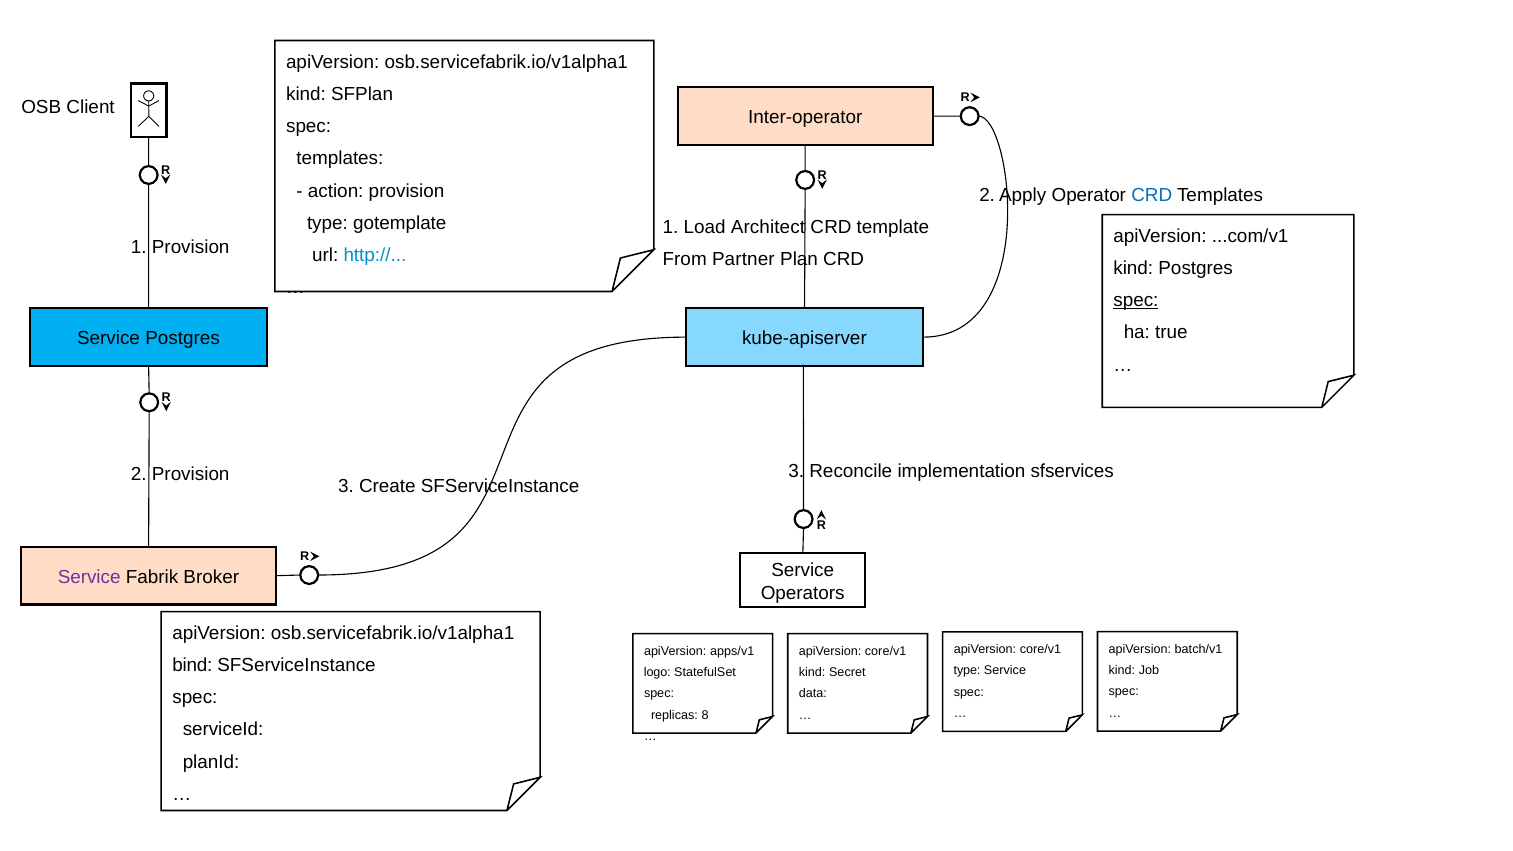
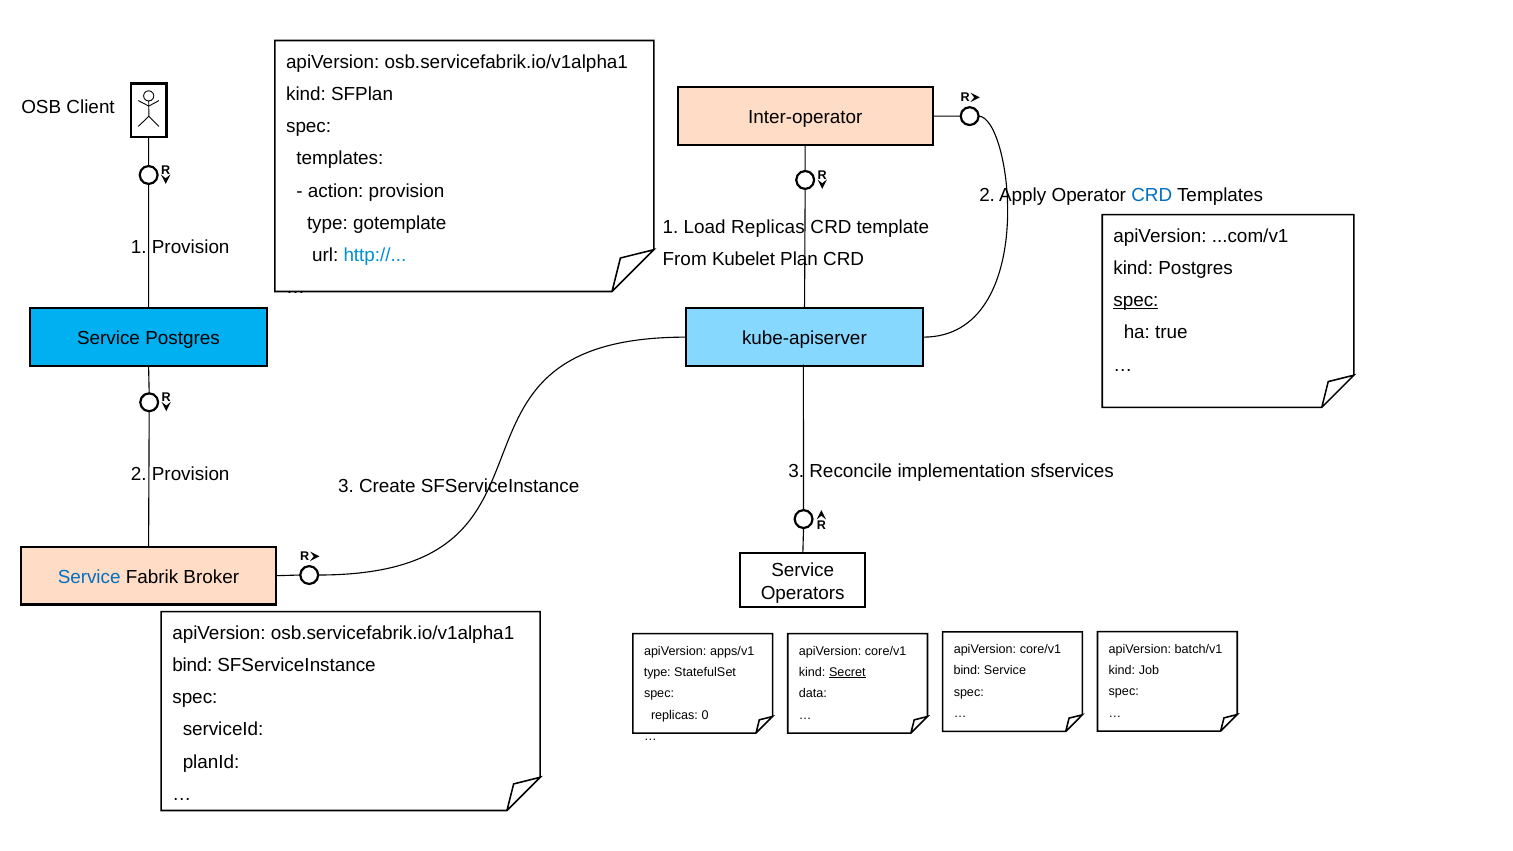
Load Architect: Architect -> Replicas
Partner: Partner -> Kubelet
Service at (89, 577) colour: purple -> blue
type at (967, 671): type -> bind
logo at (657, 672): logo -> type
Secret underline: none -> present
8: 8 -> 0
